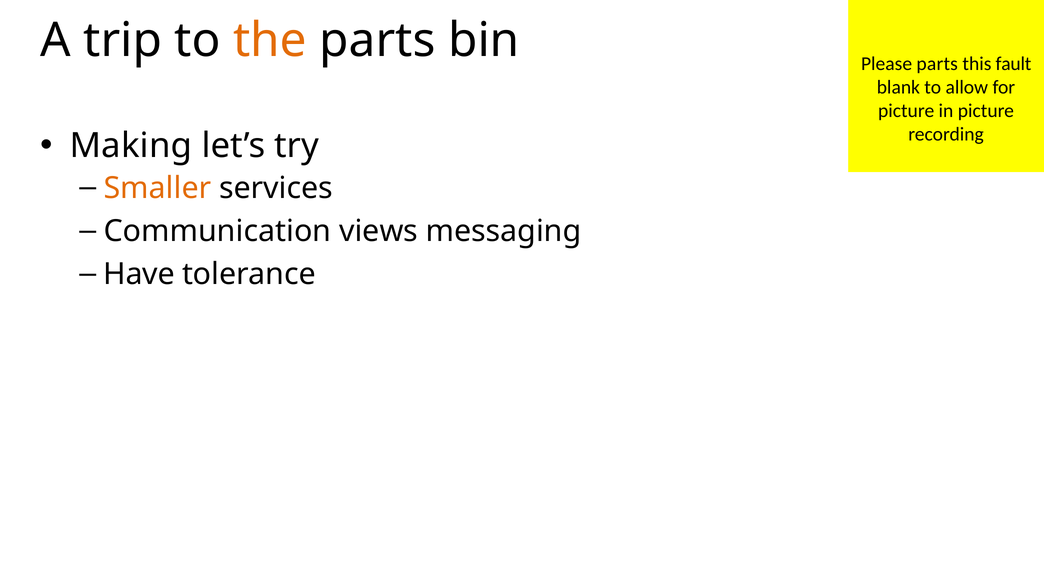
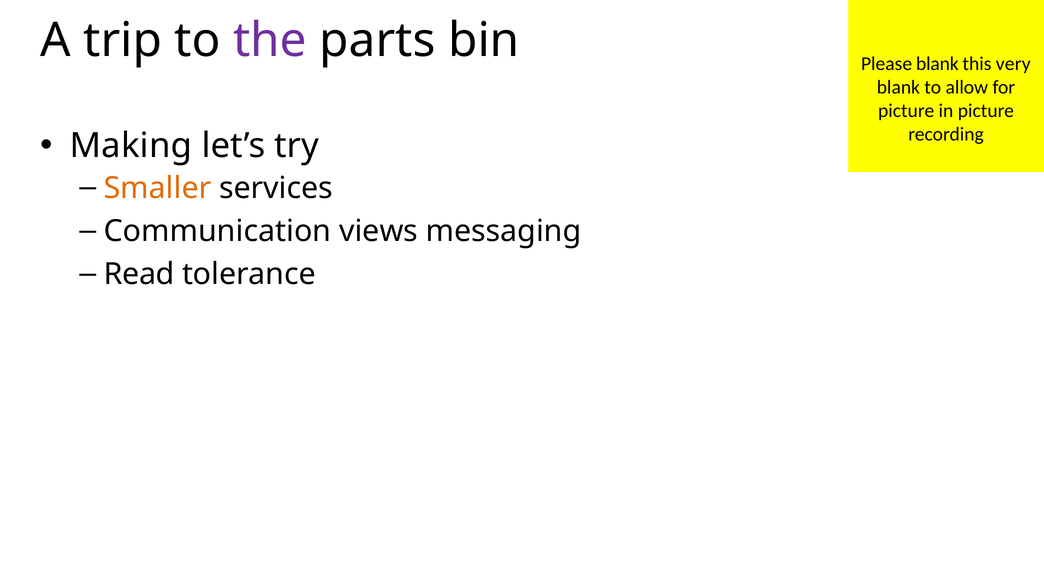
the colour: orange -> purple
Please parts: parts -> blank
fault: fault -> very
Have: Have -> Read
